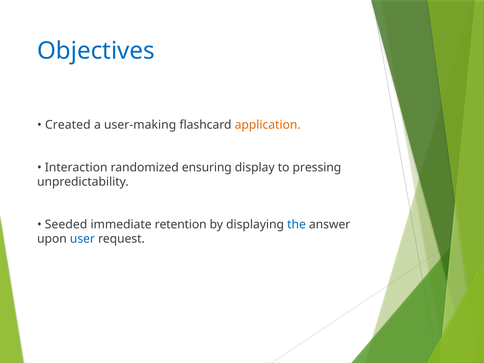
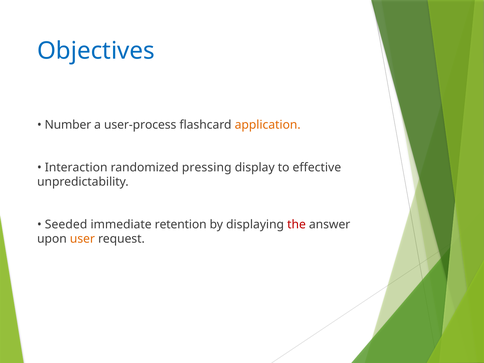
Created: Created -> Number
user-making: user-making -> user-process
ensuring: ensuring -> pressing
pressing: pressing -> effective
the colour: blue -> red
user colour: blue -> orange
